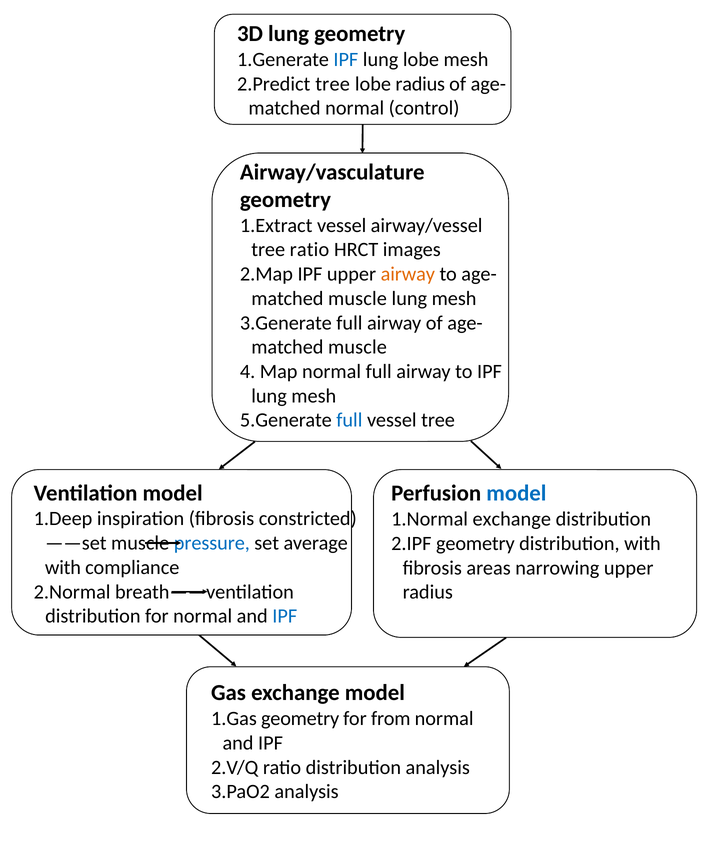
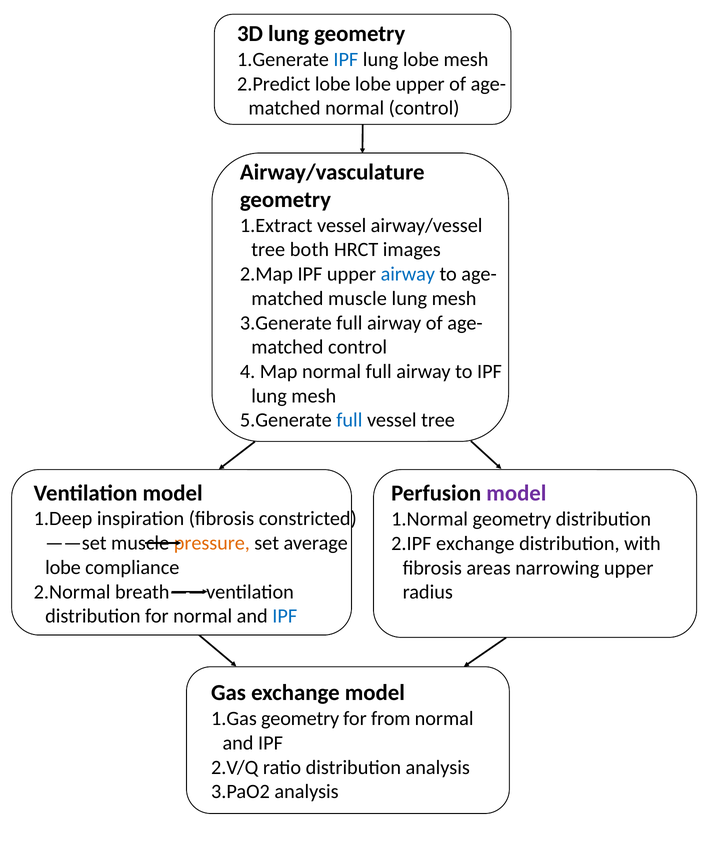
tree at (333, 84): tree -> lobe
lobe radius: radius -> upper
tree ratio: ratio -> both
airway at (408, 274) colour: orange -> blue
muscle at (358, 347): muscle -> control
model at (516, 493) colour: blue -> purple
exchange at (512, 519): exchange -> geometry
pressure colour: blue -> orange
geometry at (475, 543): geometry -> exchange
with at (63, 567): with -> lobe
